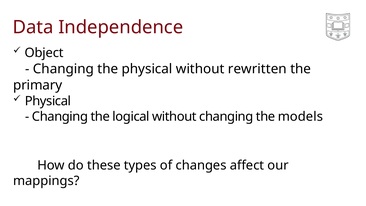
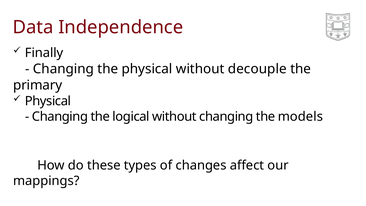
Object: Object -> Finally
rewritten: rewritten -> decouple
